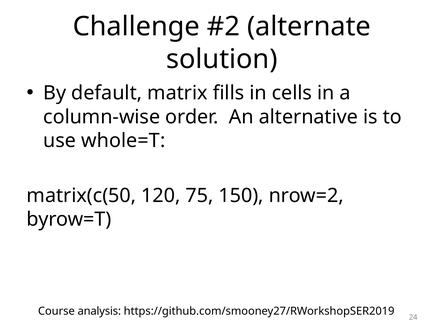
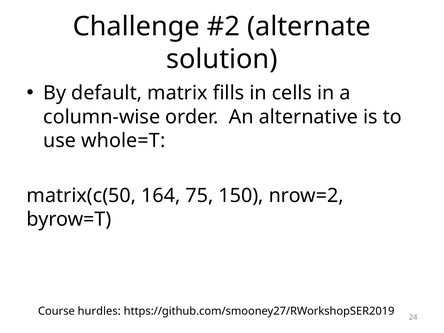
120: 120 -> 164
analysis: analysis -> hurdles
